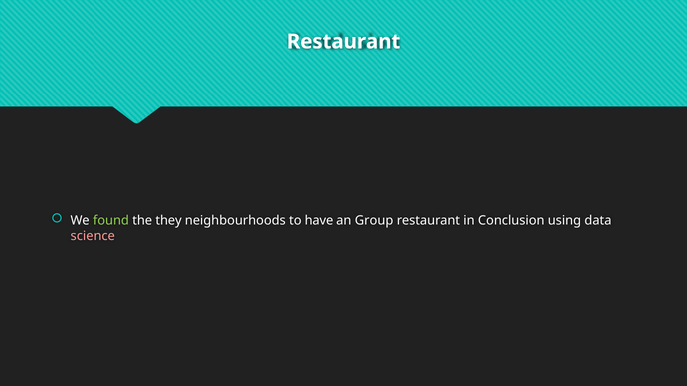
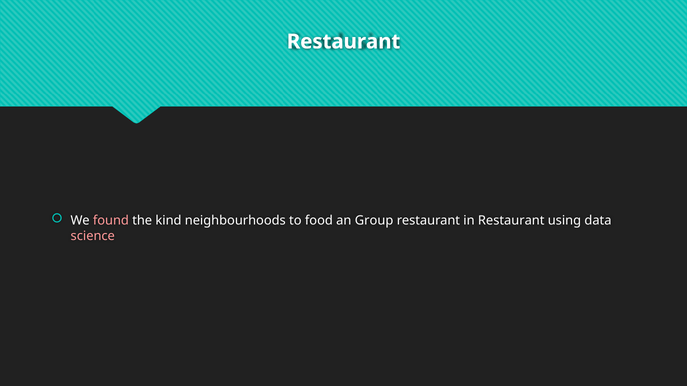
found colour: light green -> pink
they: they -> kind
have: have -> food
in Conclusion: Conclusion -> Restaurant
